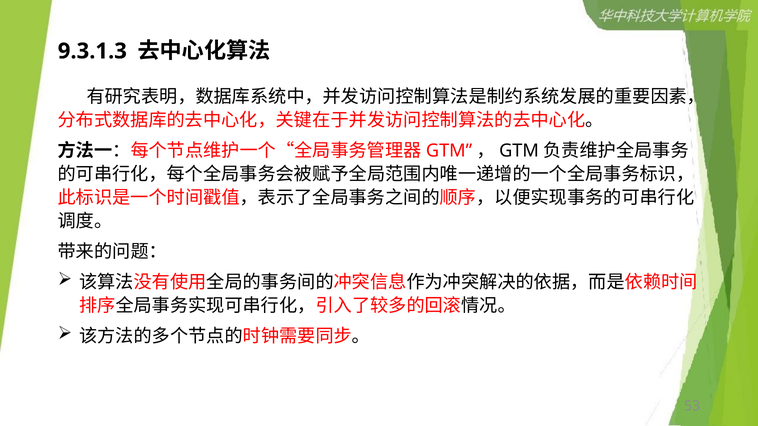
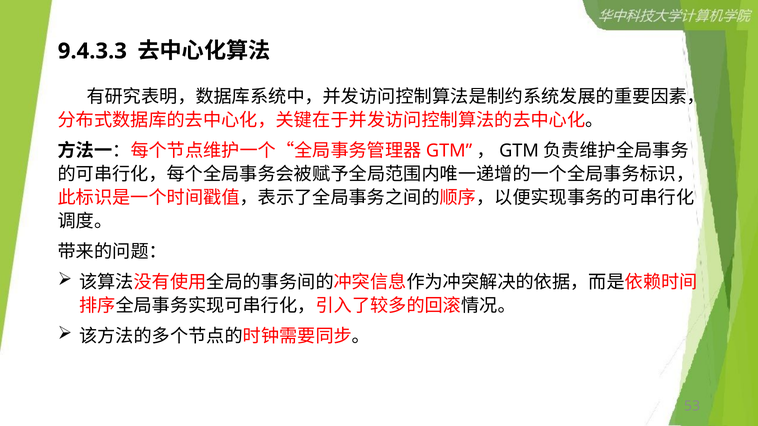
9.3.1.3: 9.3.1.3 -> 9.4.3.3
